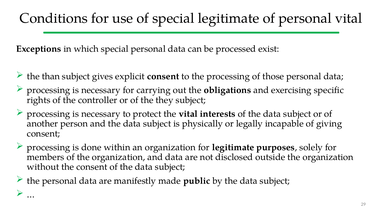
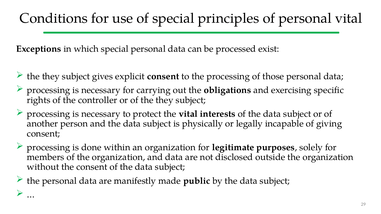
special legitimate: legitimate -> principles
than at (51, 76): than -> they
